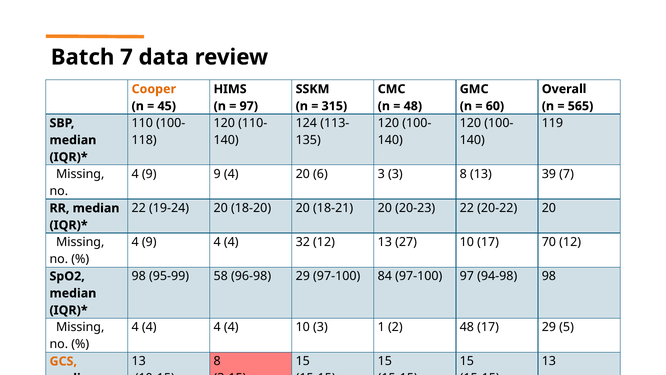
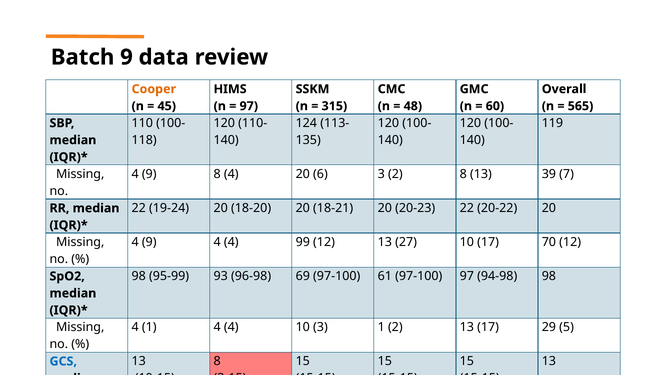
Batch 7: 7 -> 9
9 9: 9 -> 8
3 3: 3 -> 2
32: 32 -> 99
58: 58 -> 93
96-98 29: 29 -> 69
84: 84 -> 61
4 at (149, 327): 4 -> 1
2 48: 48 -> 13
GCS colour: orange -> blue
